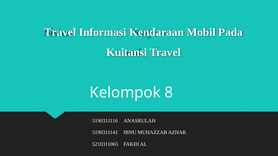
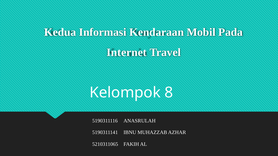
Travel at (60, 32): Travel -> Kedua
Kuitansi: Kuitansi -> Internet
